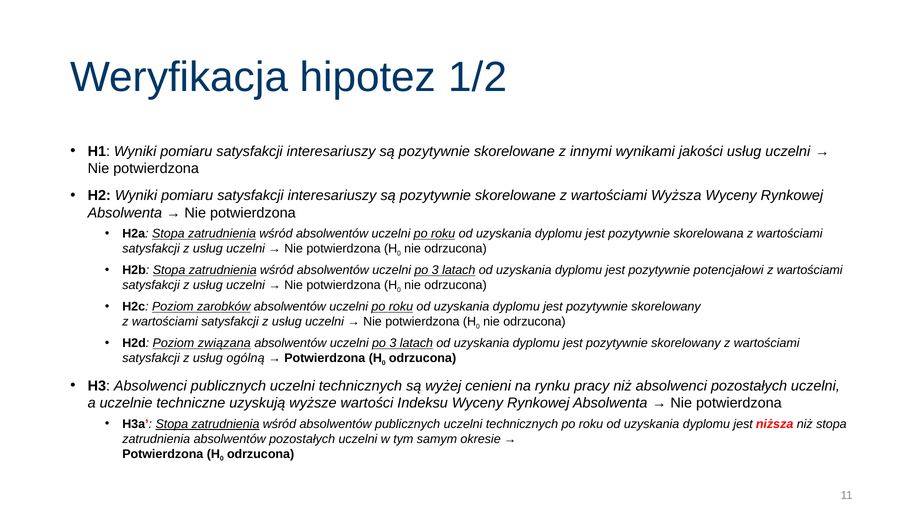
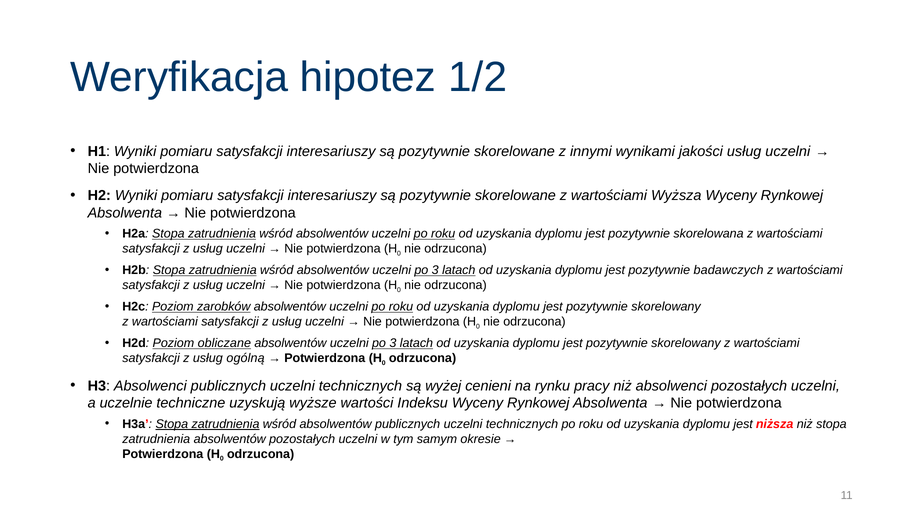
potencjałowi: potencjałowi -> badawczych
związana: związana -> obliczane
